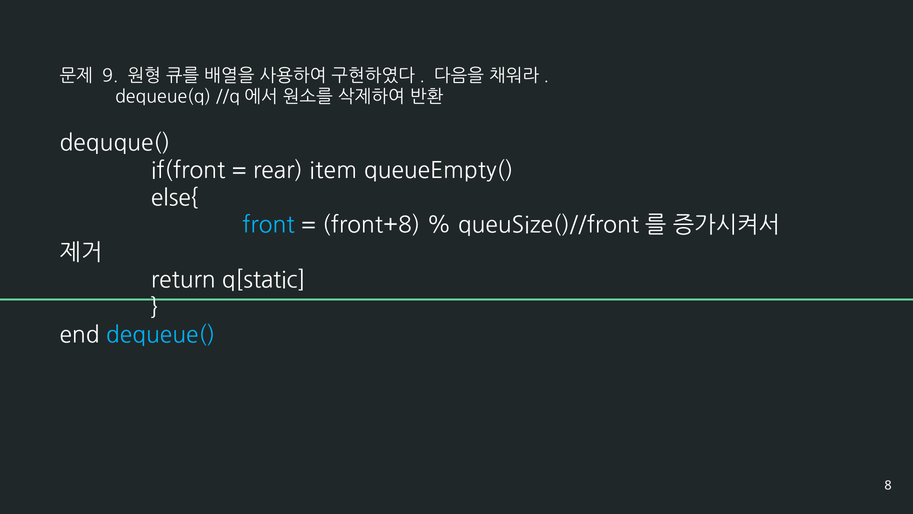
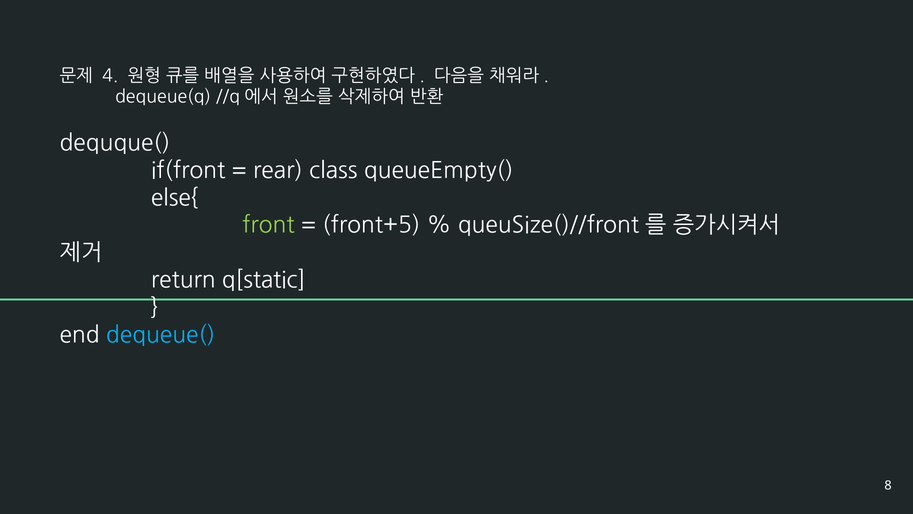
9: 9 -> 4
item: item -> class
front colour: light blue -> light green
front+8: front+8 -> front+5
